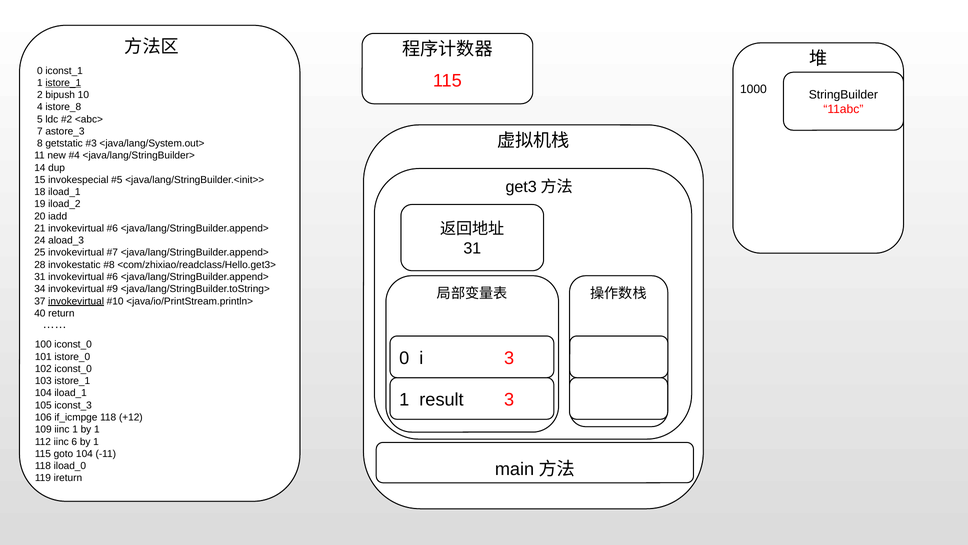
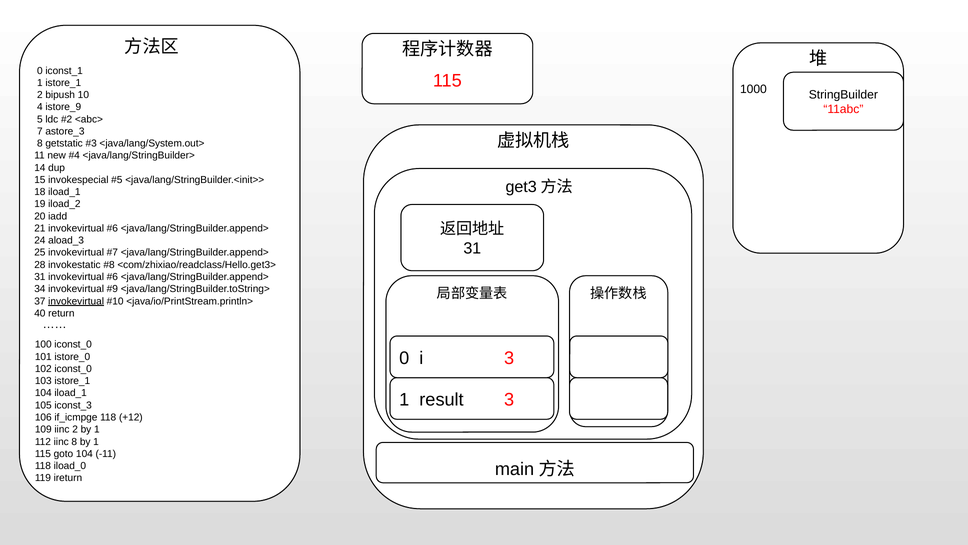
istore_1 at (63, 83) underline: present -> none
istore_8: istore_8 -> istore_9
iinc 1: 1 -> 2
iinc 6: 6 -> 8
